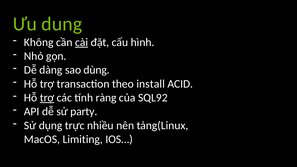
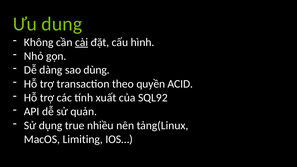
install: install -> quyền
trợ at (47, 98) underline: present -> none
ràng: ràng -> xuất
party: party -> quản
trực: trực -> true
